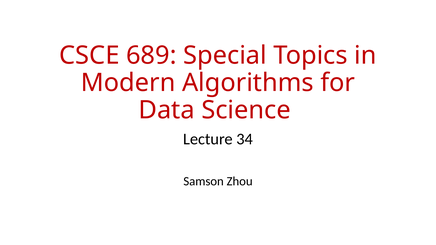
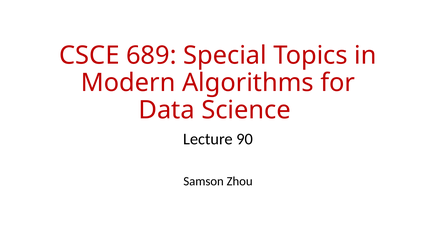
34: 34 -> 90
